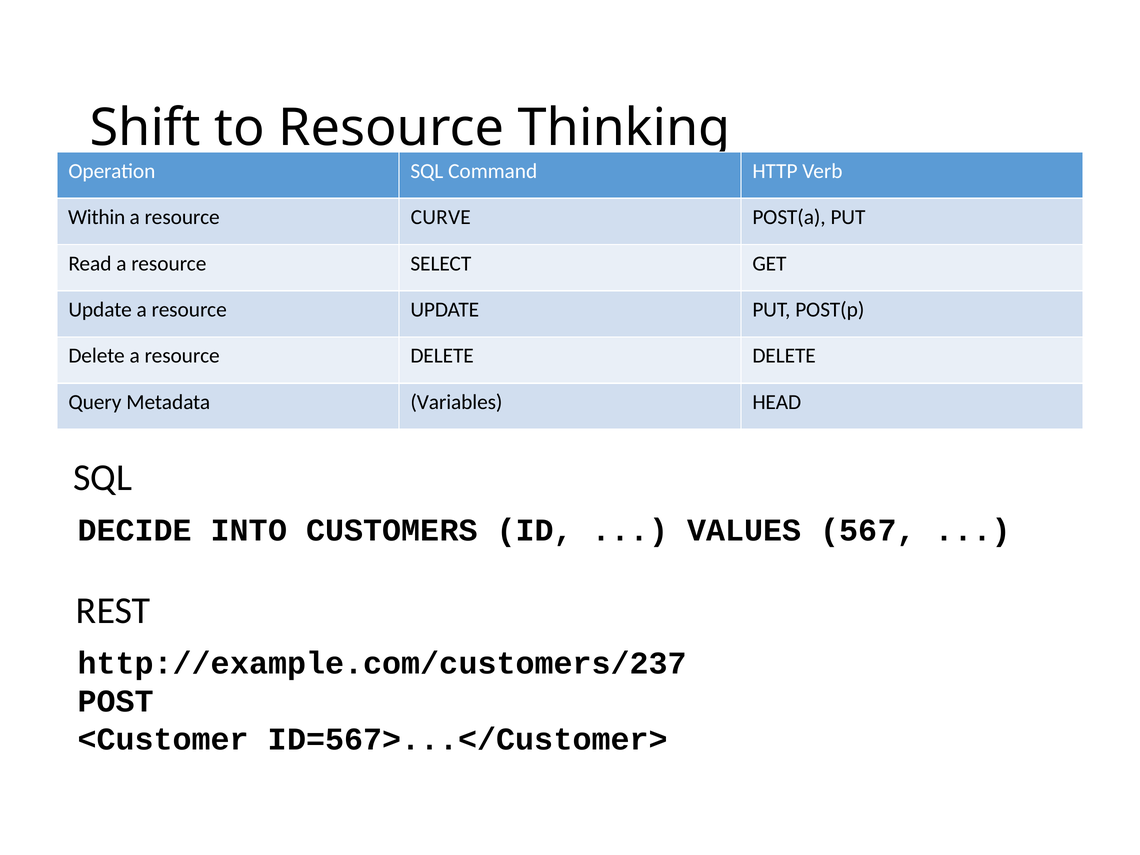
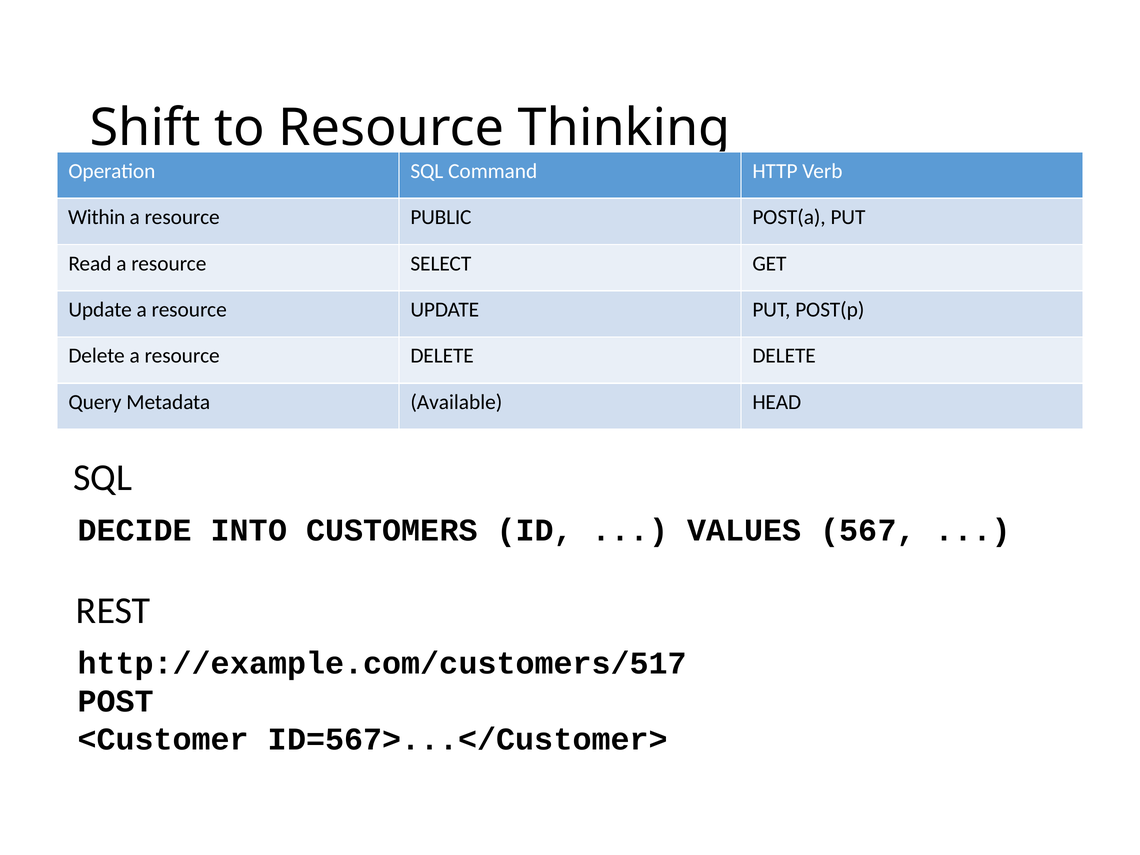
CURVE: CURVE -> PUBLIC
Variables: Variables -> Available
http://example.com/customers/237: http://example.com/customers/237 -> http://example.com/customers/517
